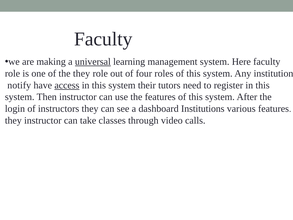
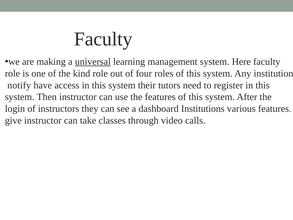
the they: they -> kind
access underline: present -> none
they at (13, 120): they -> give
